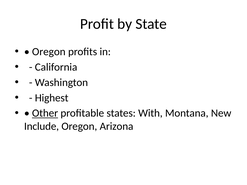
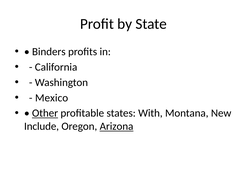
Oregon at (49, 52): Oregon -> Binders
Highest: Highest -> Mexico
Arizona underline: none -> present
